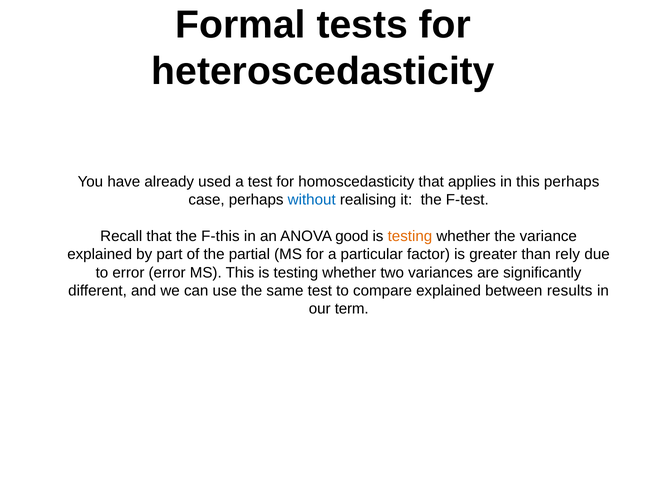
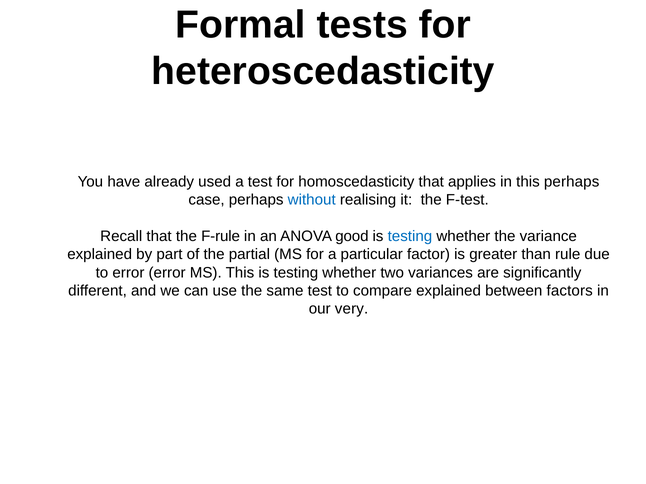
F-this: F-this -> F-rule
testing at (410, 236) colour: orange -> blue
rely: rely -> rule
results: results -> factors
term: term -> very
